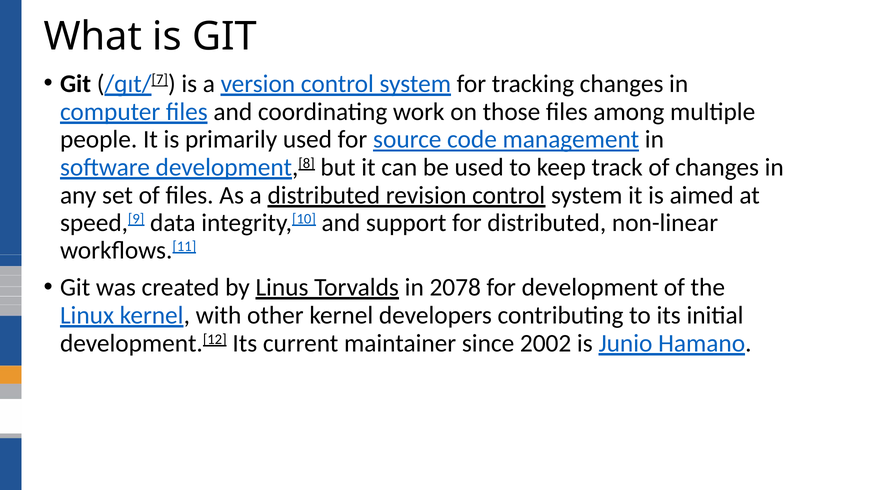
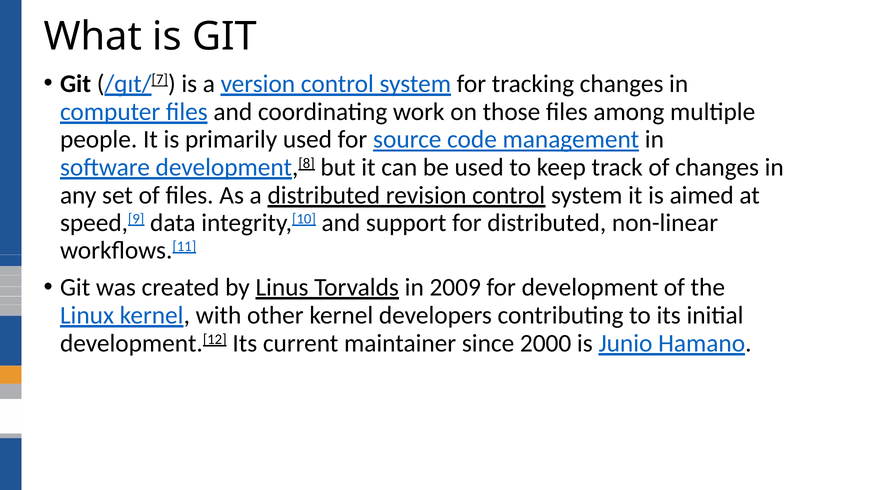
2078: 2078 -> 2009
2002: 2002 -> 2000
